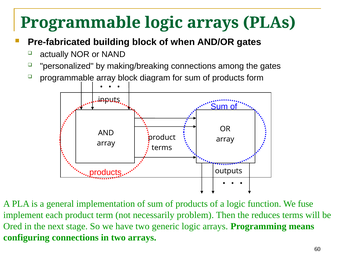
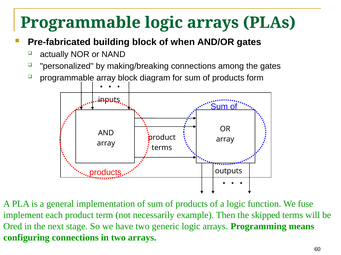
problem: problem -> example
reduces: reduces -> skipped
